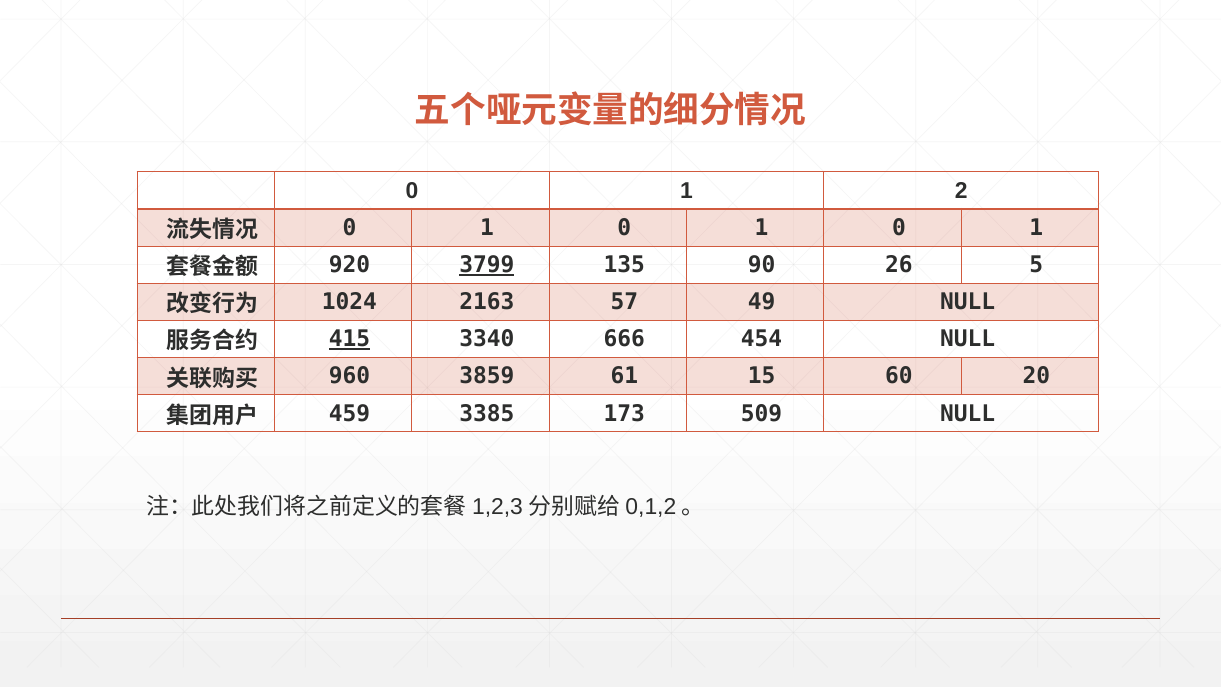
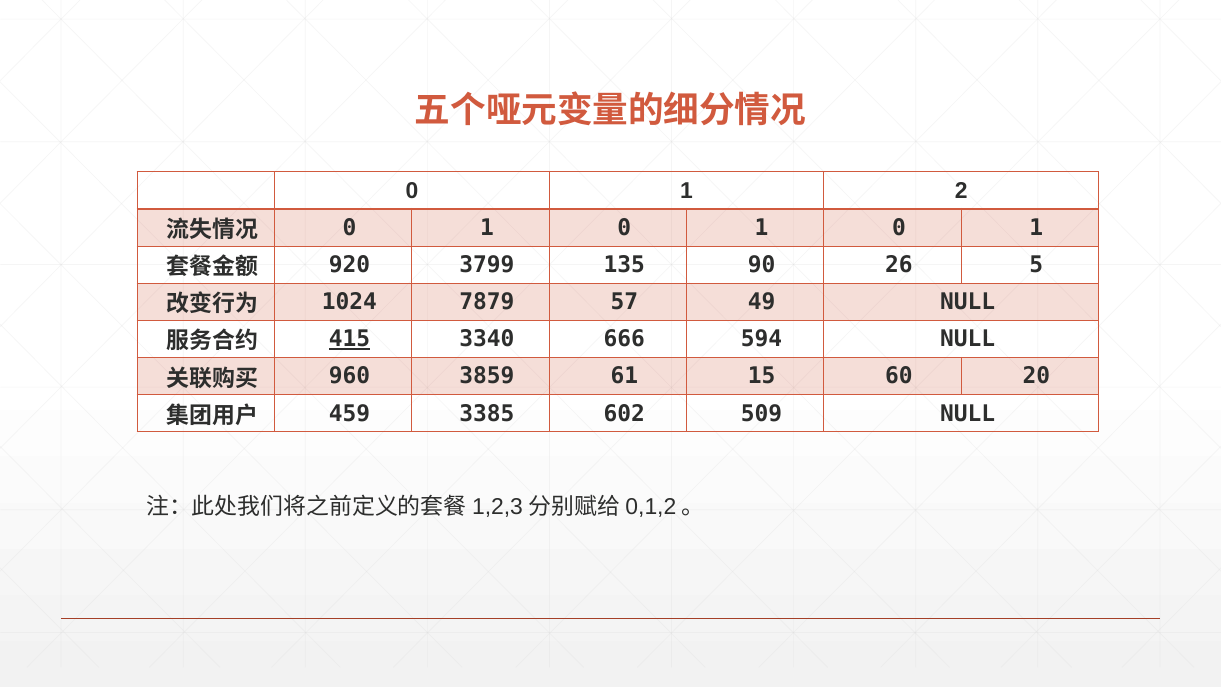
3799 underline: present -> none
2163: 2163 -> 7879
454: 454 -> 594
173: 173 -> 602
